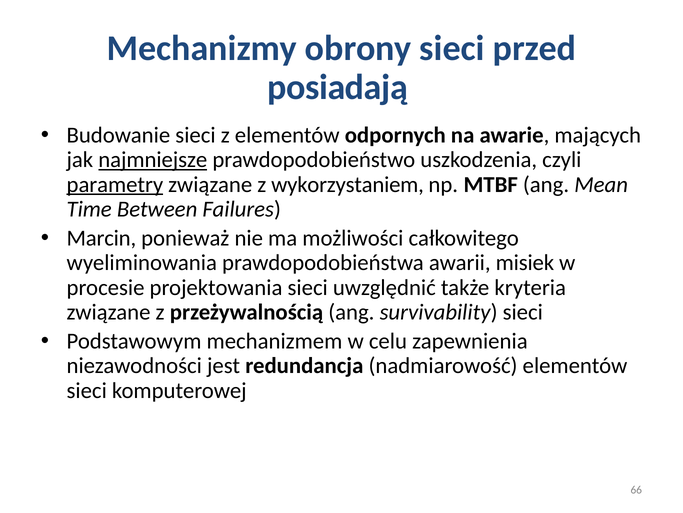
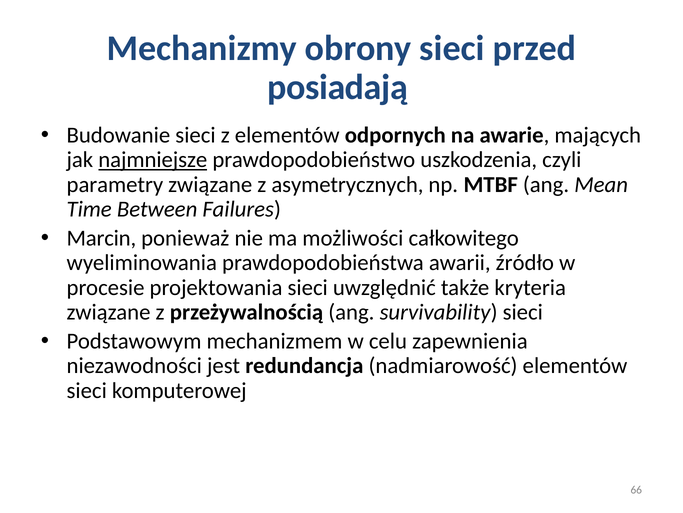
parametry underline: present -> none
wykorzystaniem: wykorzystaniem -> asymetrycznych
misiek: misiek -> źródło
